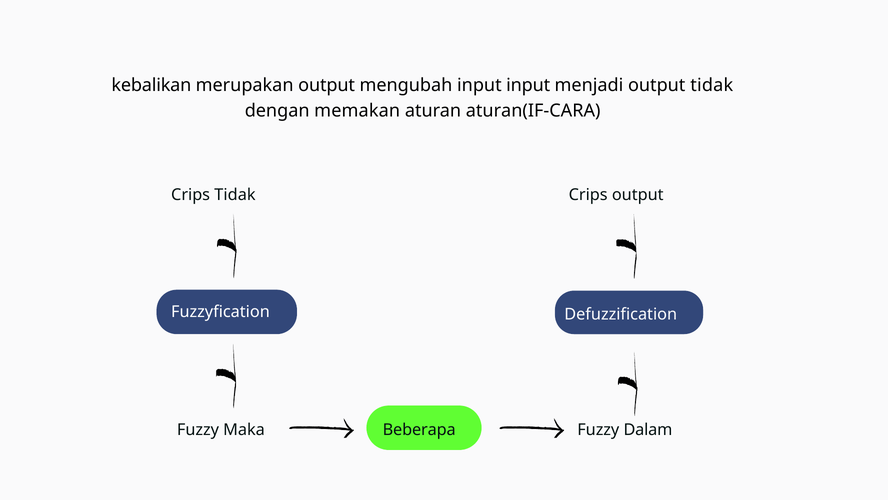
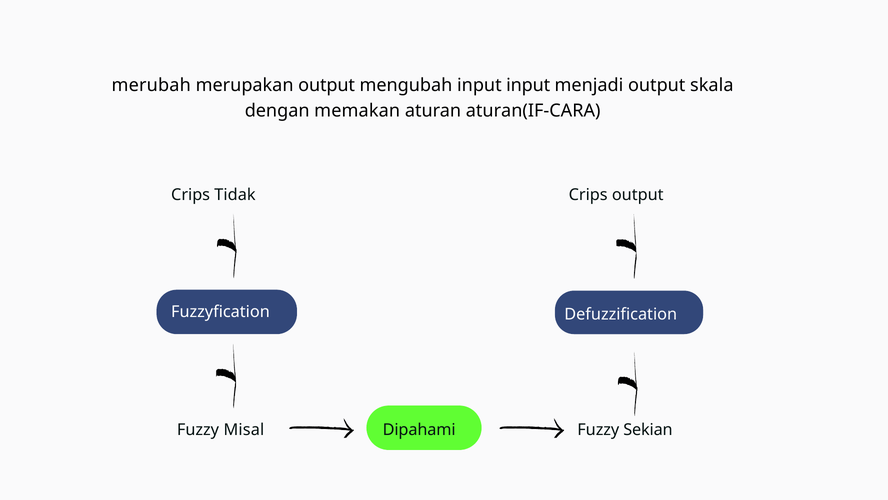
kebalikan: kebalikan -> merubah
output tidak: tidak -> skala
Maka: Maka -> Misal
Beberapa: Beberapa -> Dipahami
Dalam: Dalam -> Sekian
